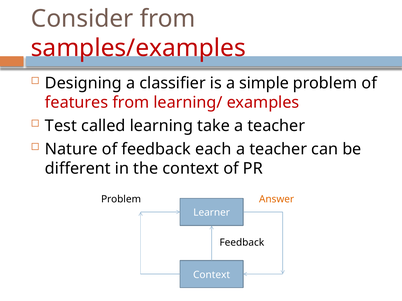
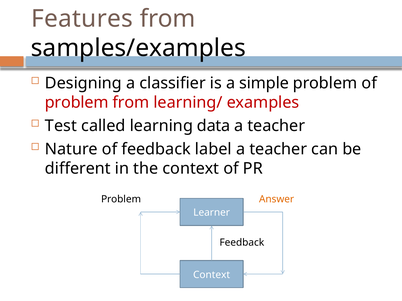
Consider: Consider -> Features
samples/examples colour: red -> black
features at (77, 103): features -> problem
take: take -> data
each: each -> label
